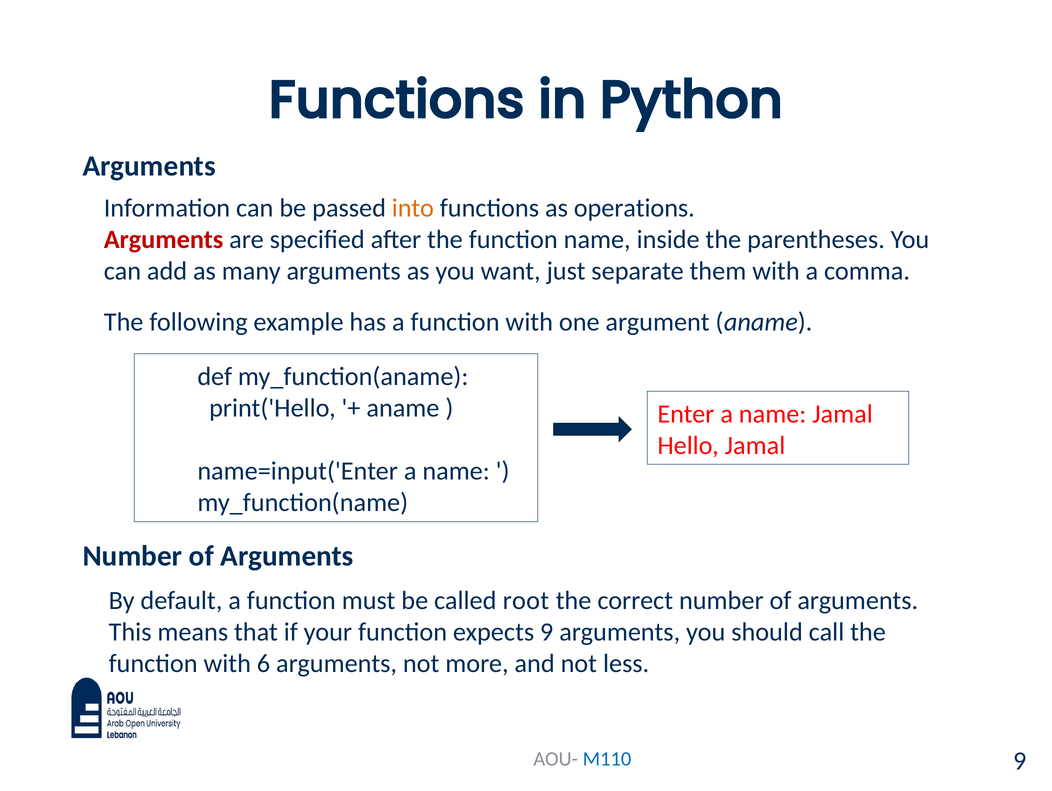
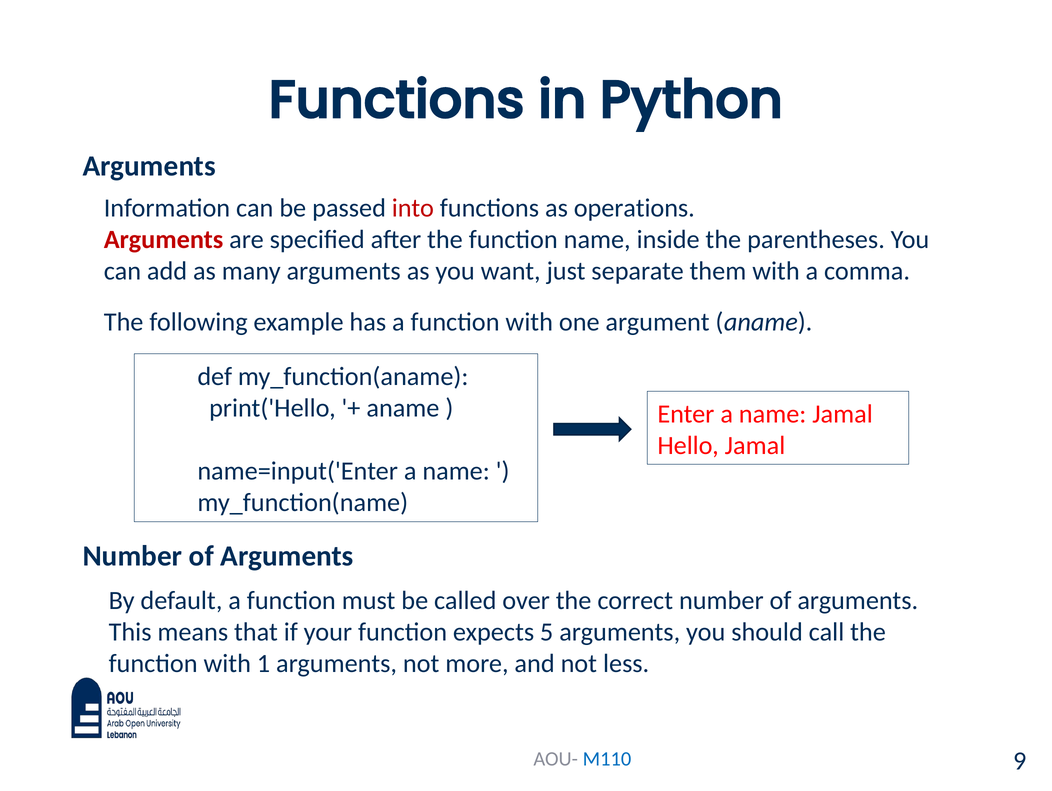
into colour: orange -> red
root: root -> over
expects 9: 9 -> 5
6: 6 -> 1
